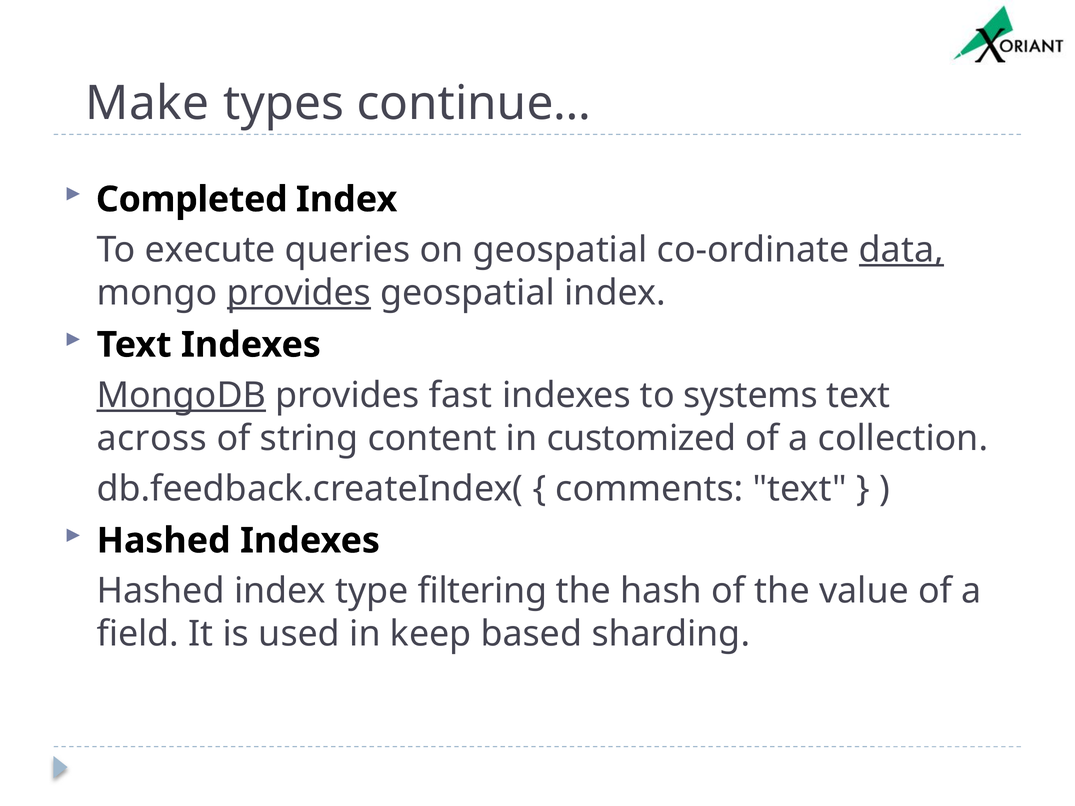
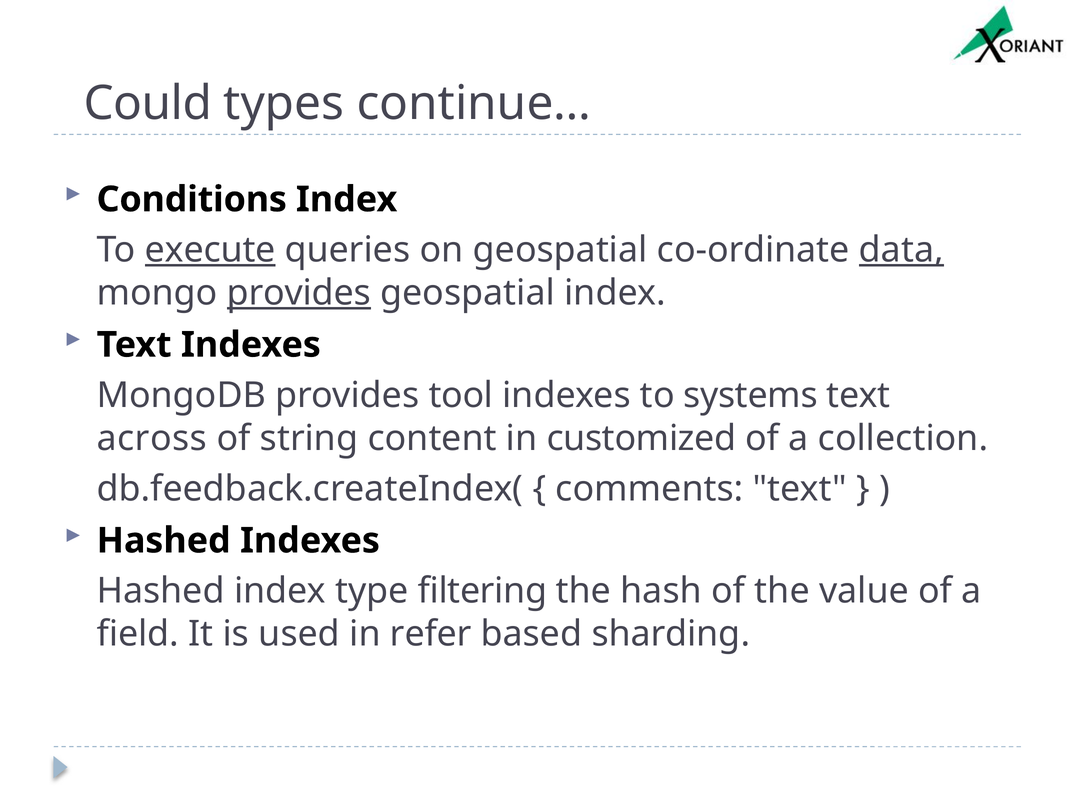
Make: Make -> Could
Completed: Completed -> Conditions
execute underline: none -> present
MongoDB underline: present -> none
fast: fast -> tool
keep: keep -> refer
